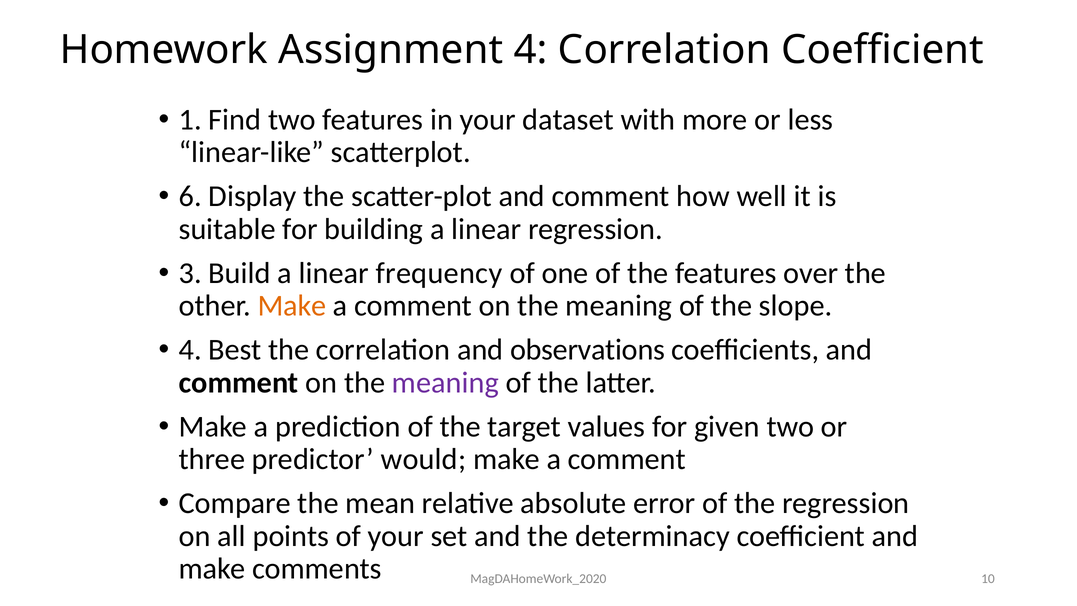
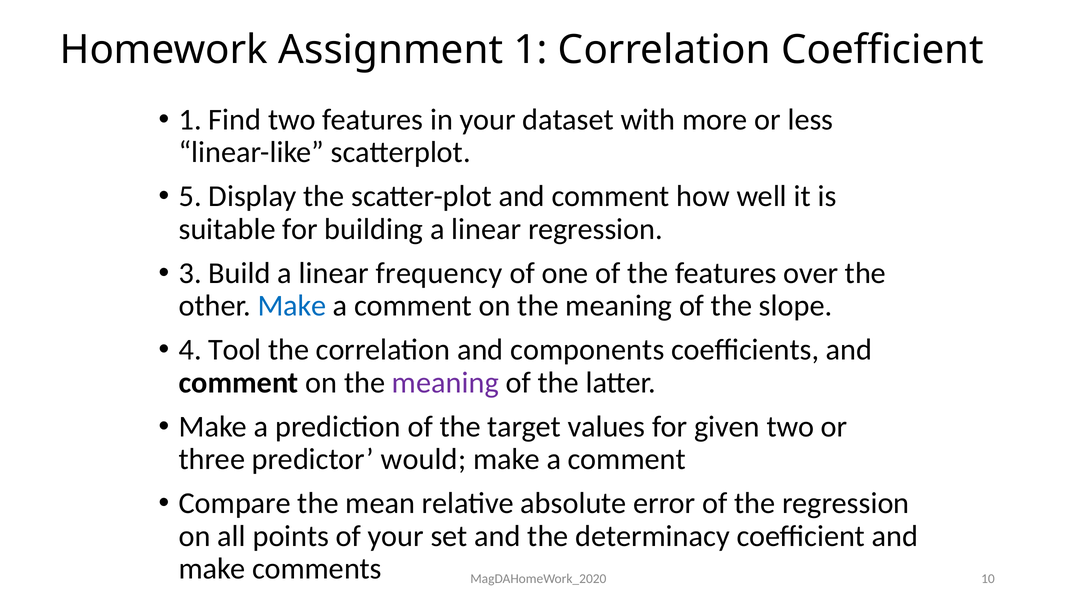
Assignment 4: 4 -> 1
6: 6 -> 5
Make at (292, 306) colour: orange -> blue
Best: Best -> Tool
observations: observations -> components
